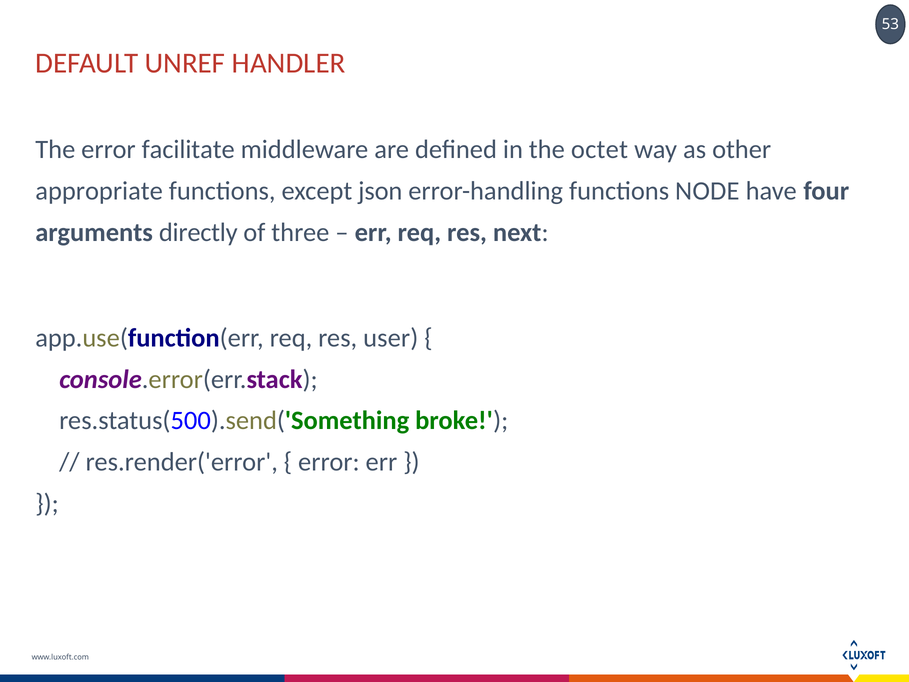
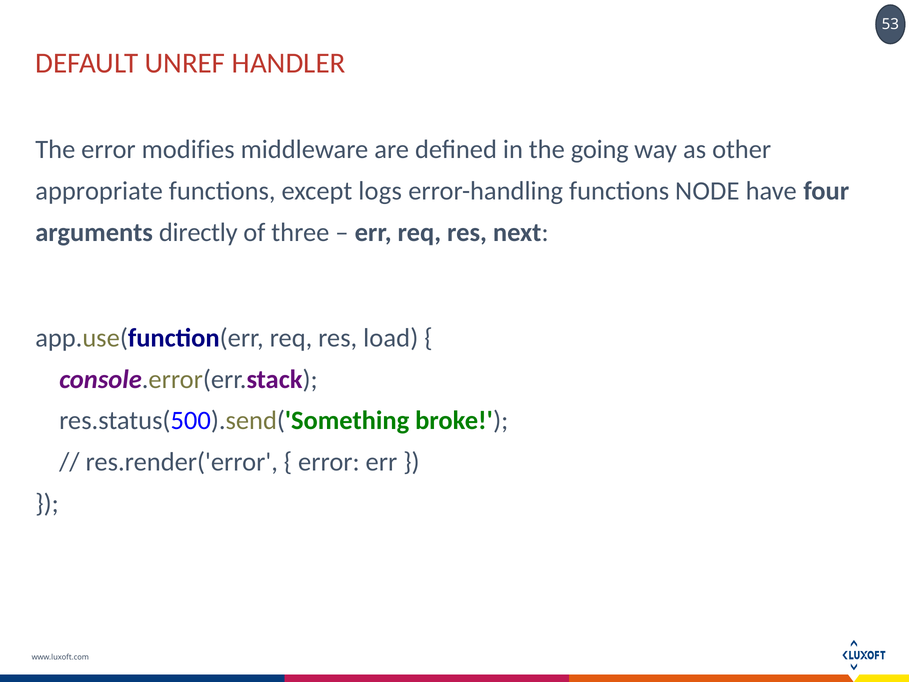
facilitate: facilitate -> modifies
octet: octet -> going
json: json -> logs
user: user -> load
